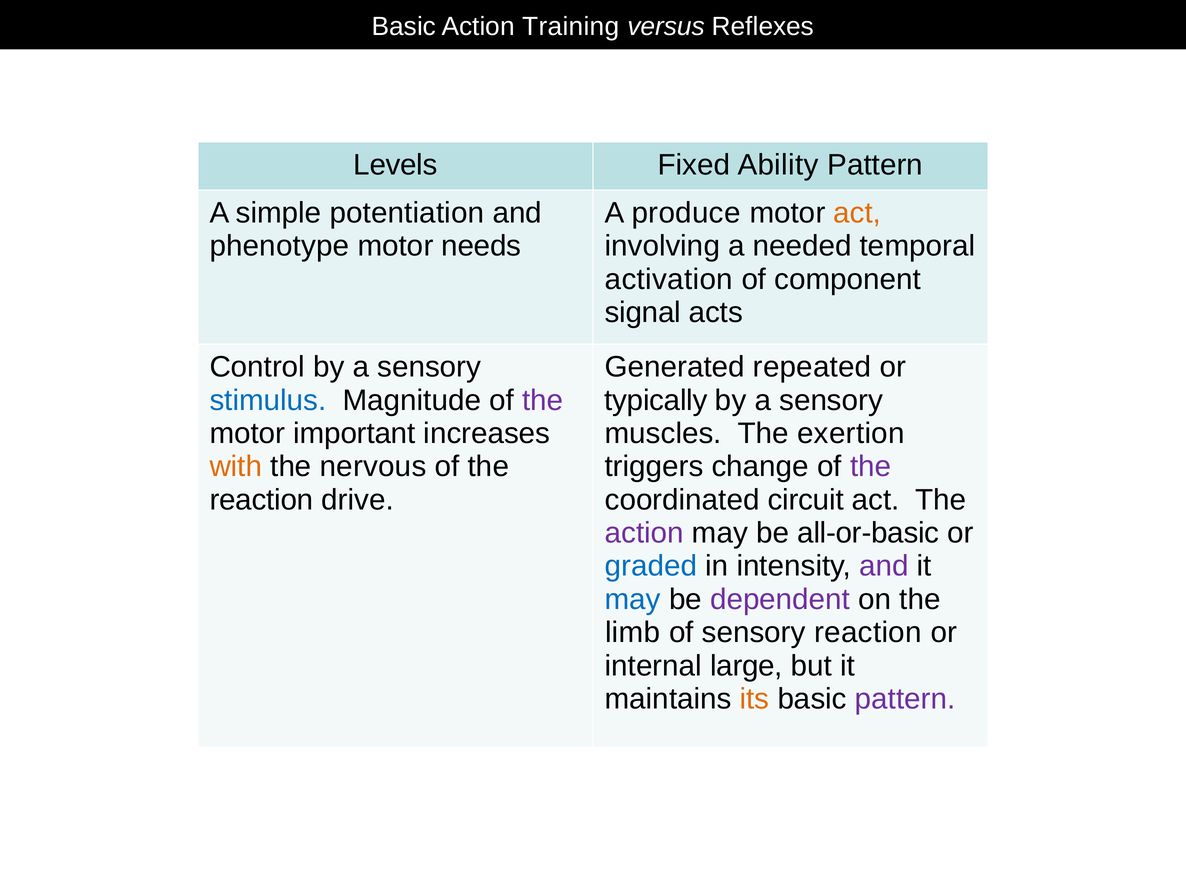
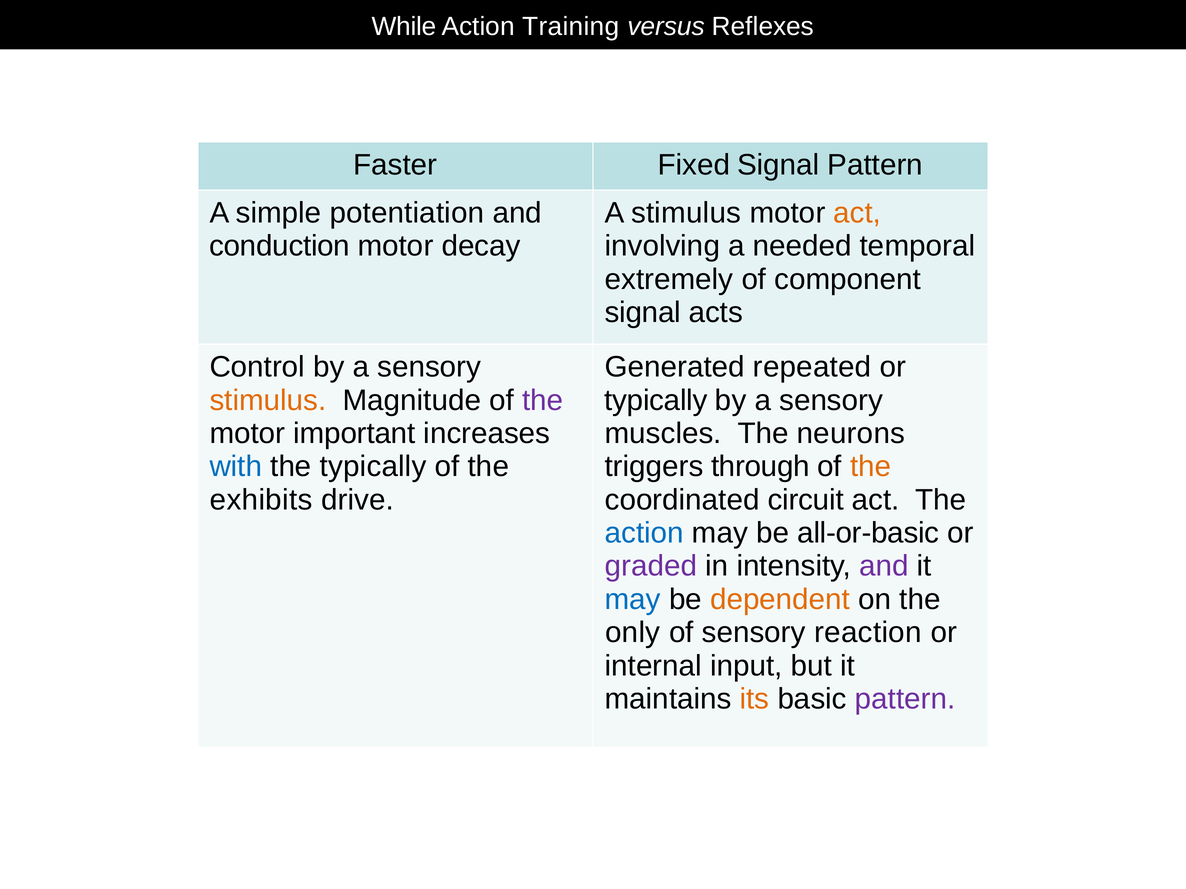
Basic at (404, 27): Basic -> While
Levels: Levels -> Faster
Fixed Ability: Ability -> Signal
A produce: produce -> stimulus
phenotype: phenotype -> conduction
needs: needs -> decay
activation: activation -> extremely
stimulus at (268, 401) colour: blue -> orange
exertion: exertion -> neurons
with colour: orange -> blue
the nervous: nervous -> typically
change: change -> through
the at (871, 467) colour: purple -> orange
reaction at (261, 500): reaction -> exhibits
action at (644, 533) colour: purple -> blue
graded colour: blue -> purple
dependent colour: purple -> orange
limb: limb -> only
large: large -> input
